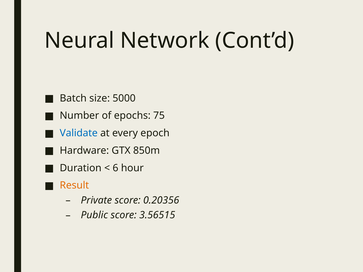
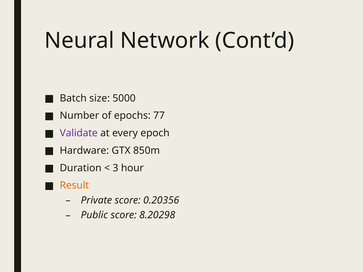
75: 75 -> 77
Validate colour: blue -> purple
6: 6 -> 3
3.56515: 3.56515 -> 8.20298
